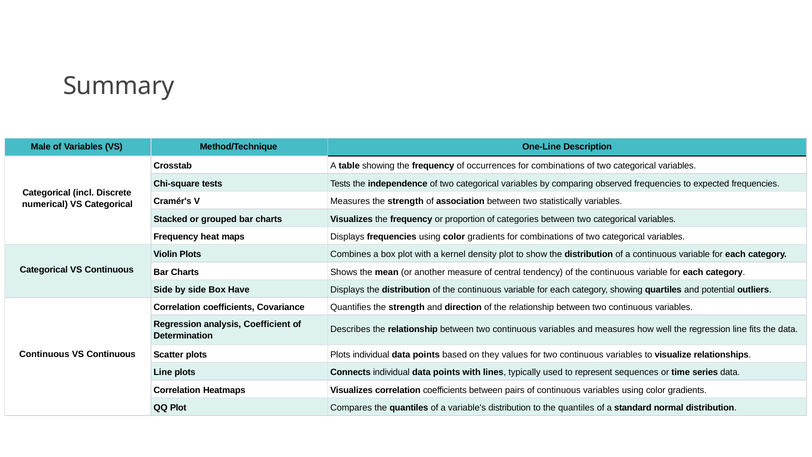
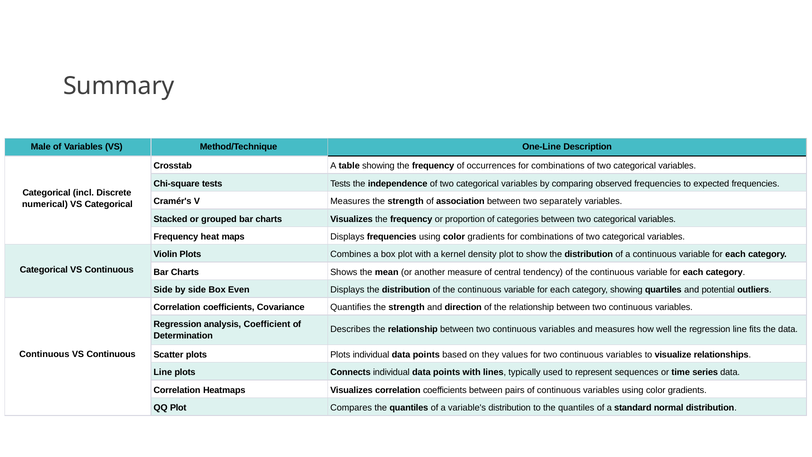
statistically: statistically -> separately
Have: Have -> Even
